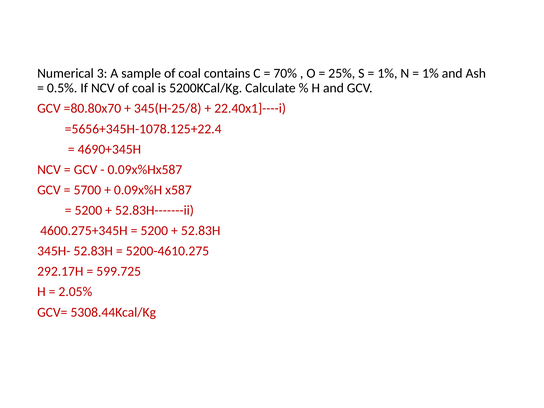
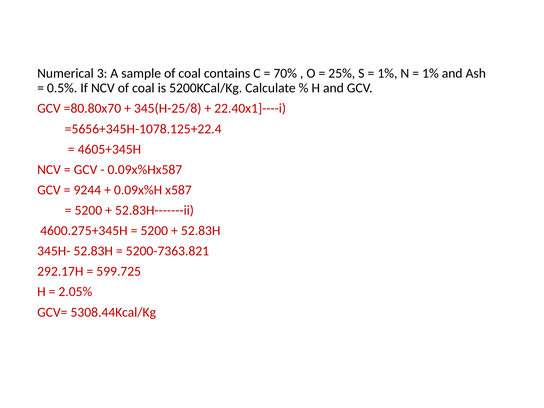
4690+345H: 4690+345H -> 4605+345H
5700: 5700 -> 9244
5200-4610.275: 5200-4610.275 -> 5200-7363.821
